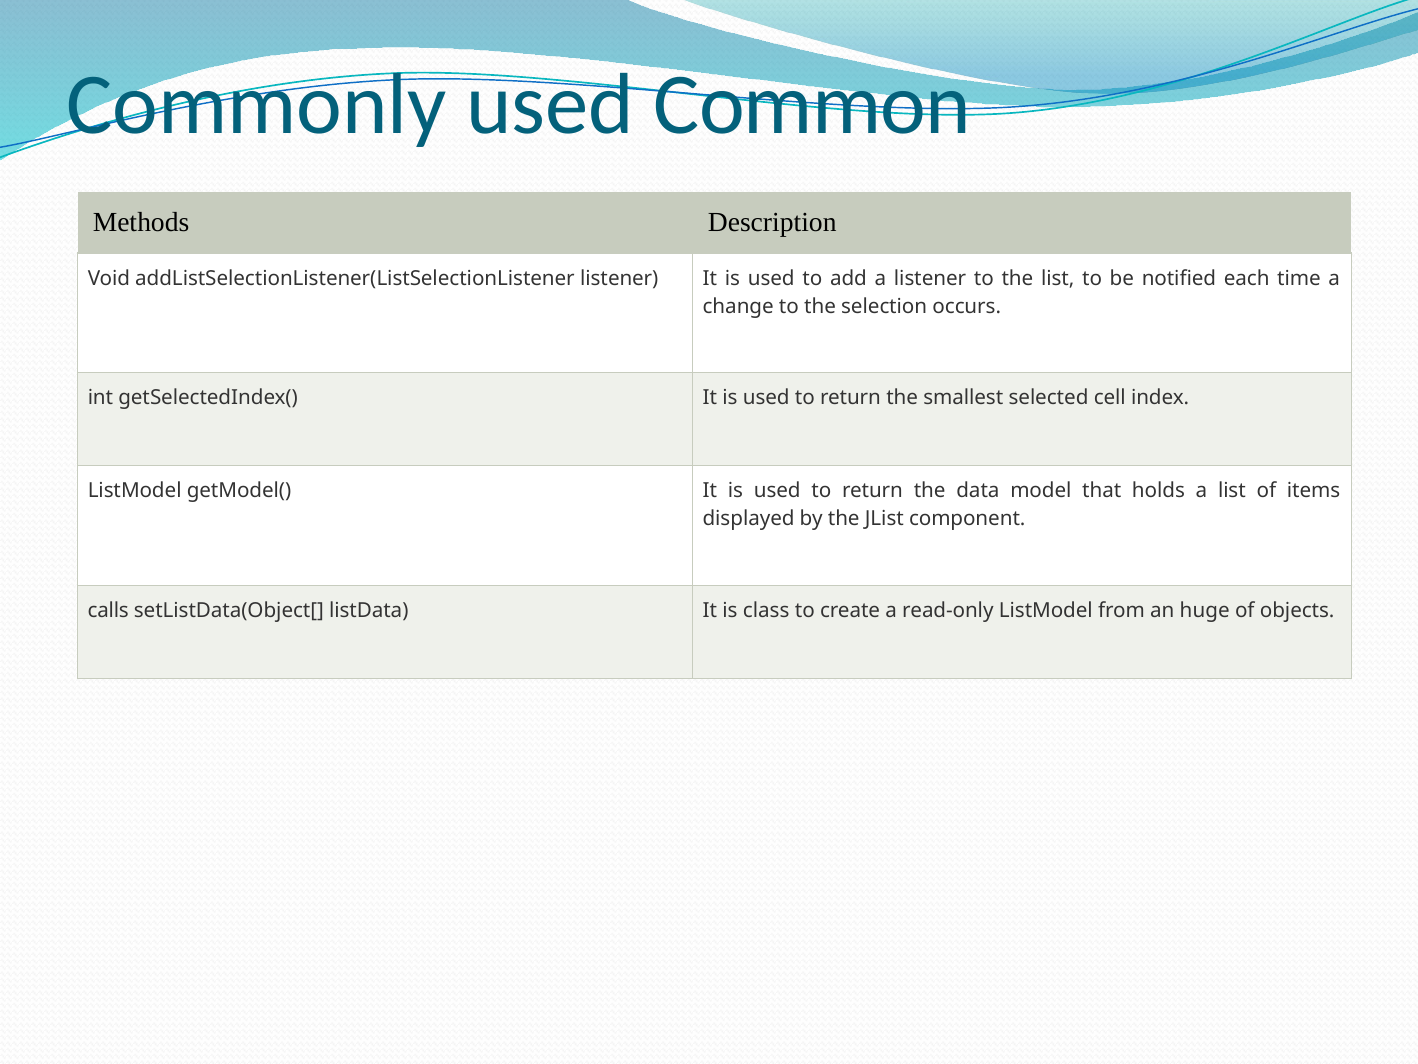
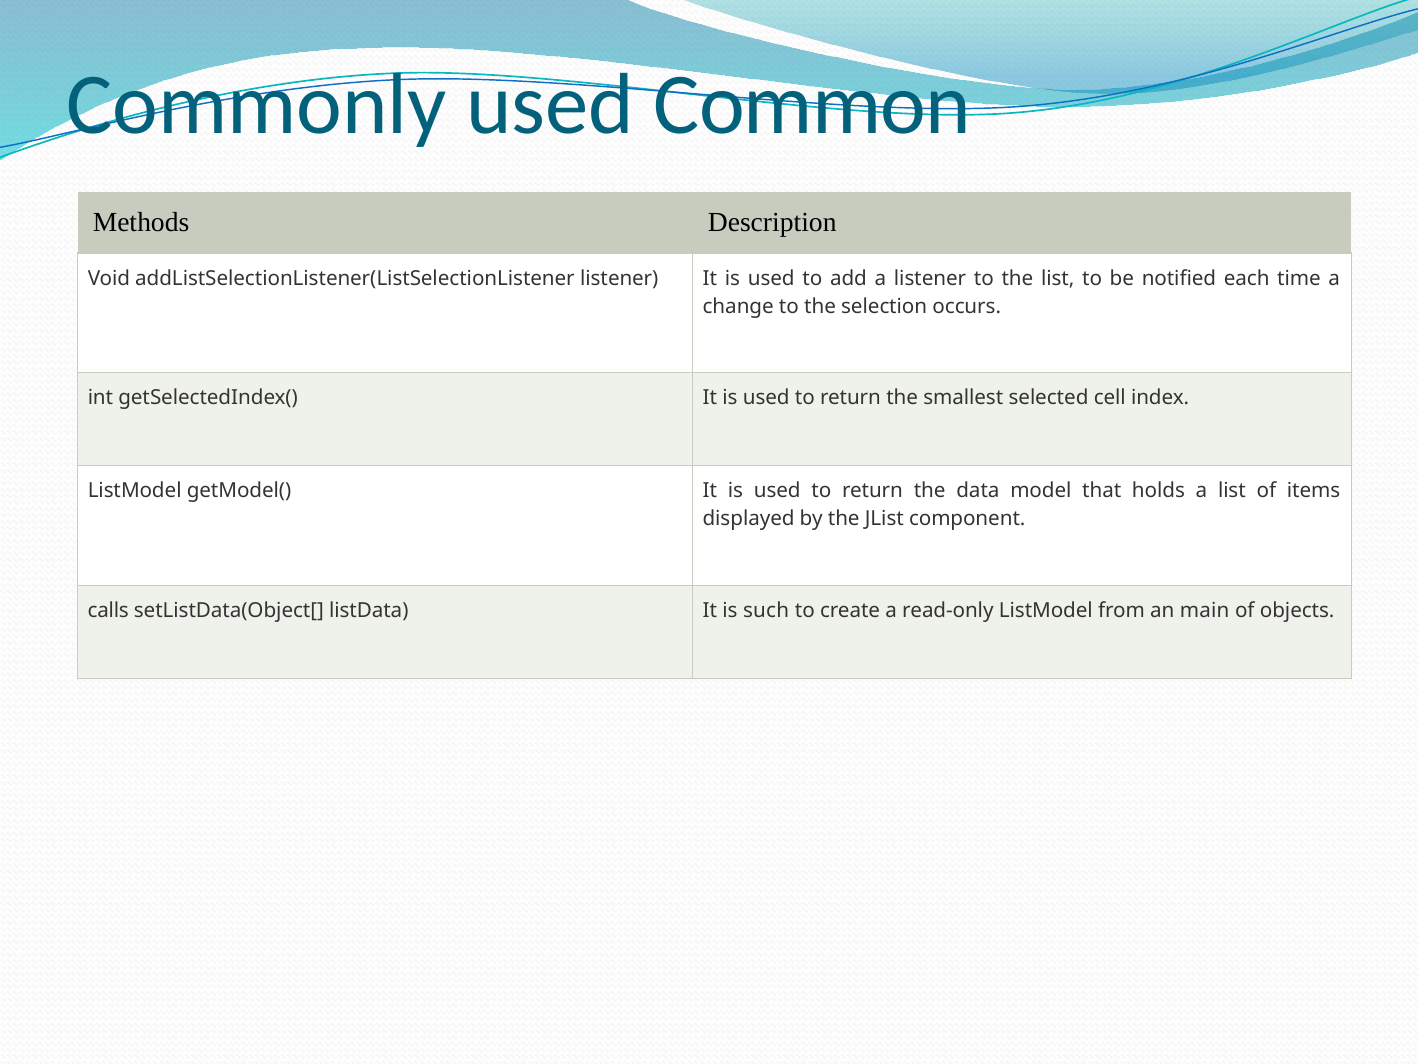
class: class -> such
huge: huge -> main
